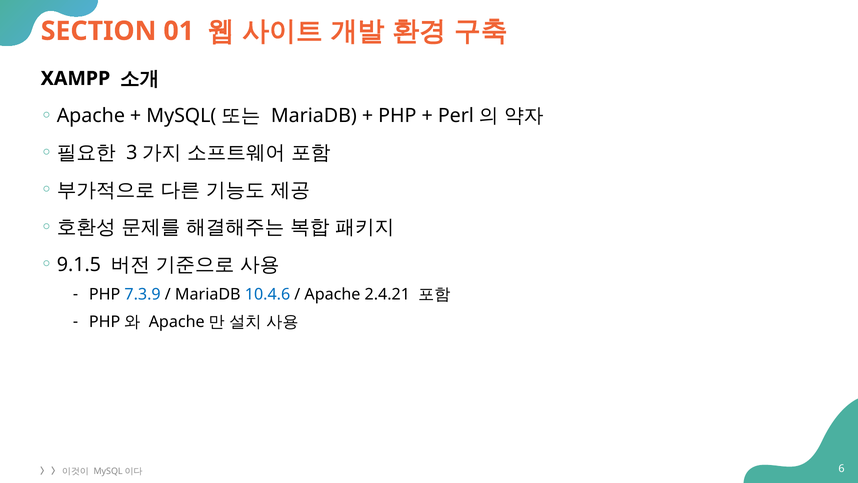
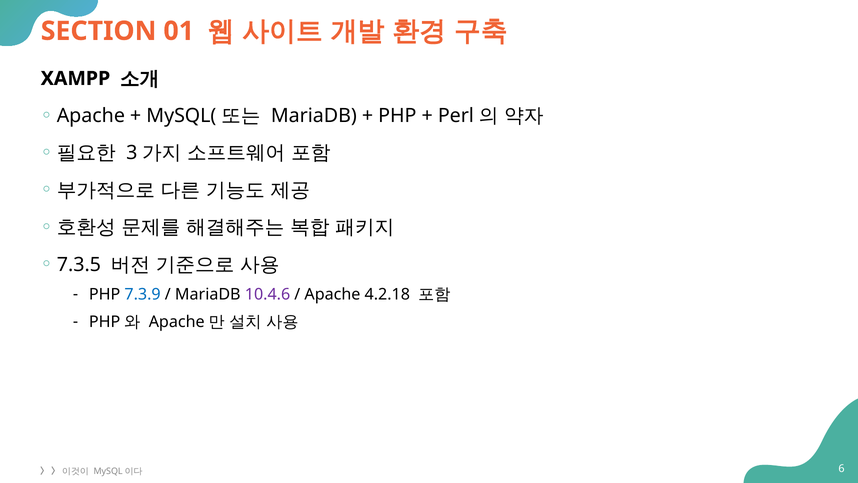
9.1.5: 9.1.5 -> 7.3.5
10.4.6 colour: blue -> purple
2.4.21: 2.4.21 -> 4.2.18
